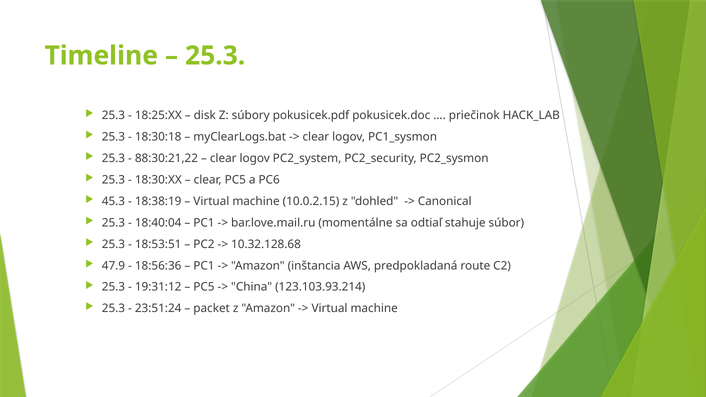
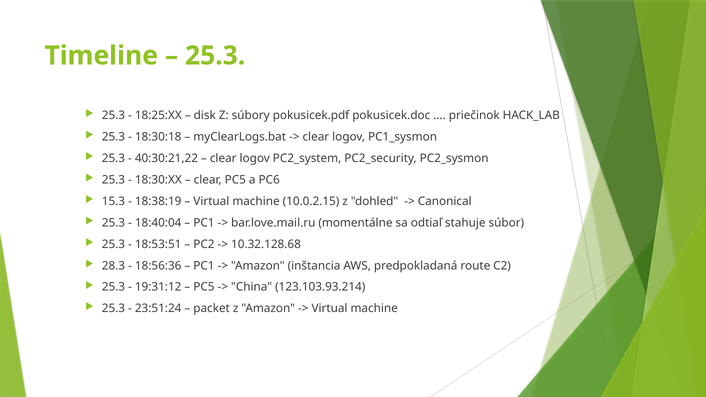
88:30:21,22: 88:30:21,22 -> 40:30:21,22
45.3: 45.3 -> 15.3
47.9: 47.9 -> 28.3
